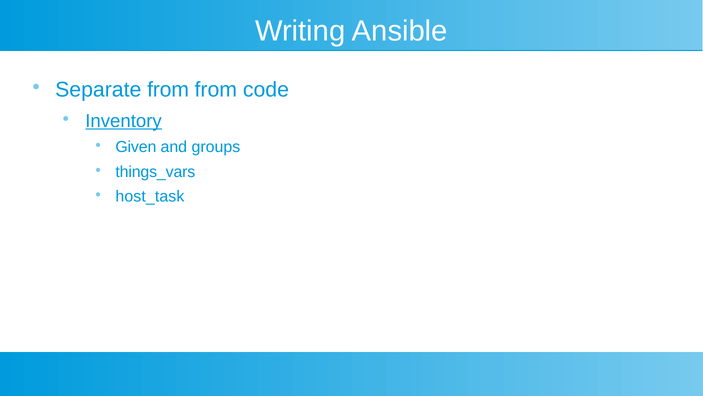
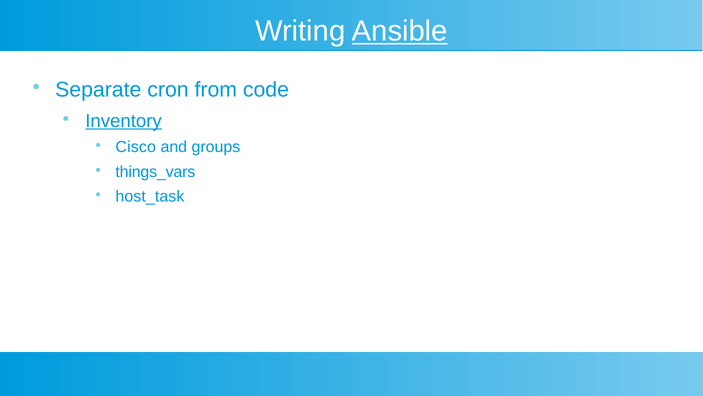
Ansible underline: none -> present
Separate from: from -> cron
Given: Given -> Cisco
